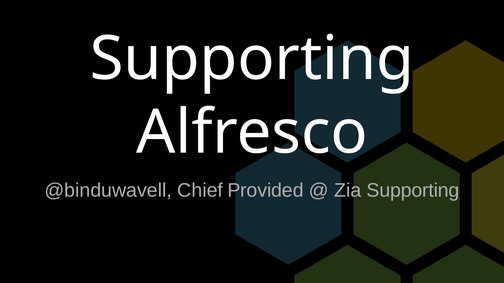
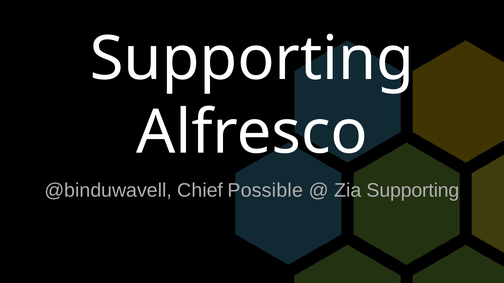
Provided: Provided -> Possible
